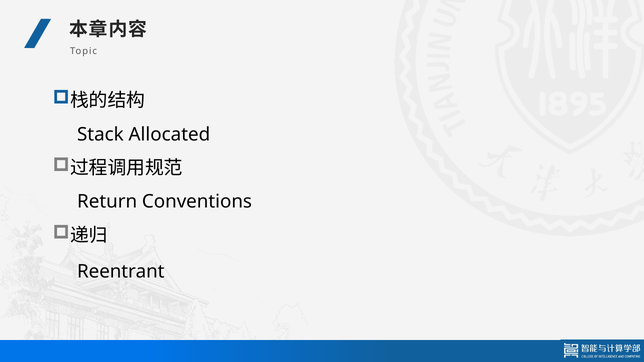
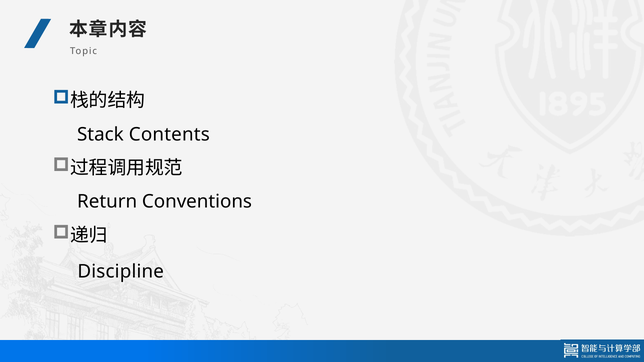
Allocated: Allocated -> Contents
Reentrant: Reentrant -> Discipline
